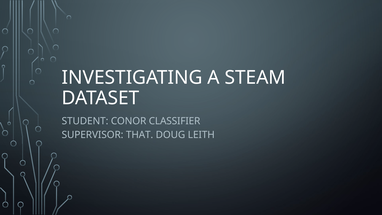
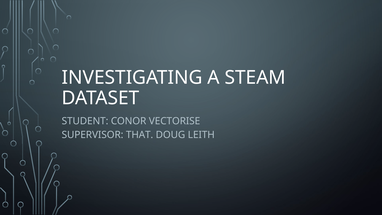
CLASSIFIER: CLASSIFIER -> VECTORISE
